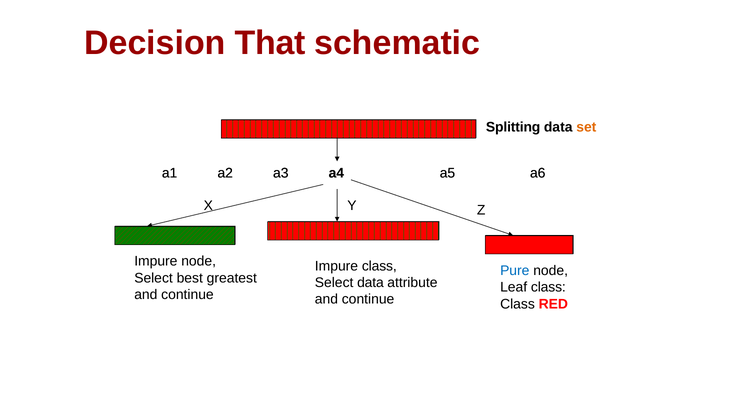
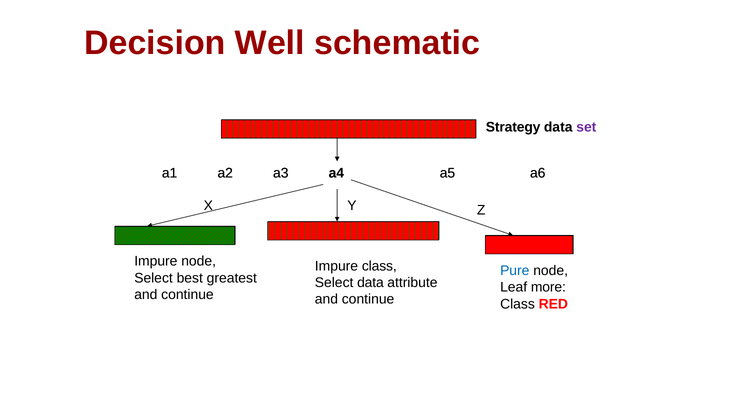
That: That -> Well
Splitting: Splitting -> Strategy
set colour: orange -> purple
Leaf class: class -> more
